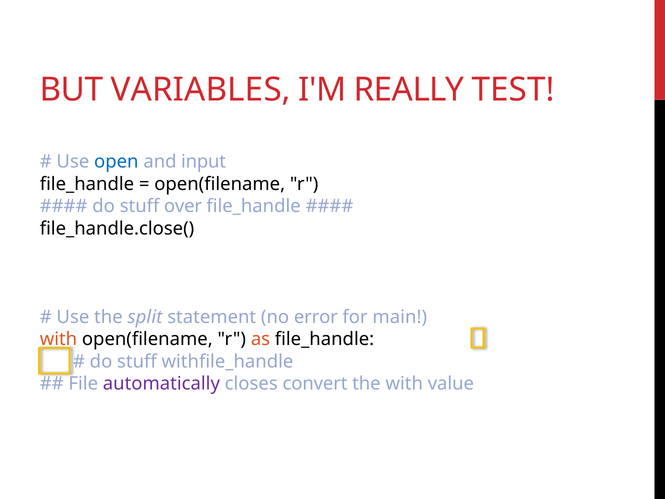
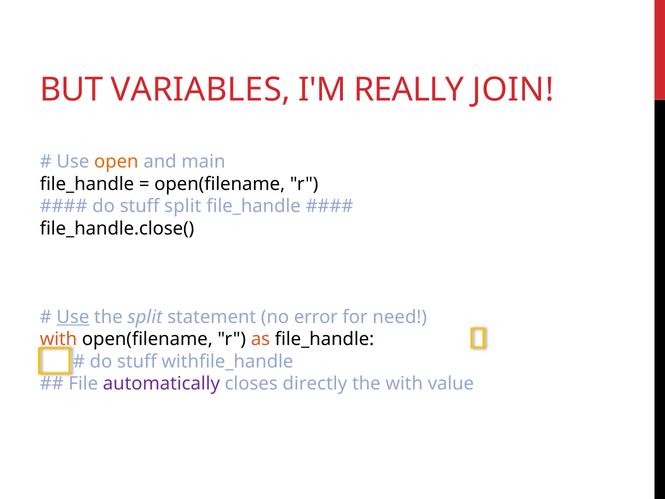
TEST: TEST -> JOIN
open colour: blue -> orange
input: input -> main
stuff over: over -> split
Use at (73, 317) underline: none -> present
main: main -> need
convert: convert -> directly
